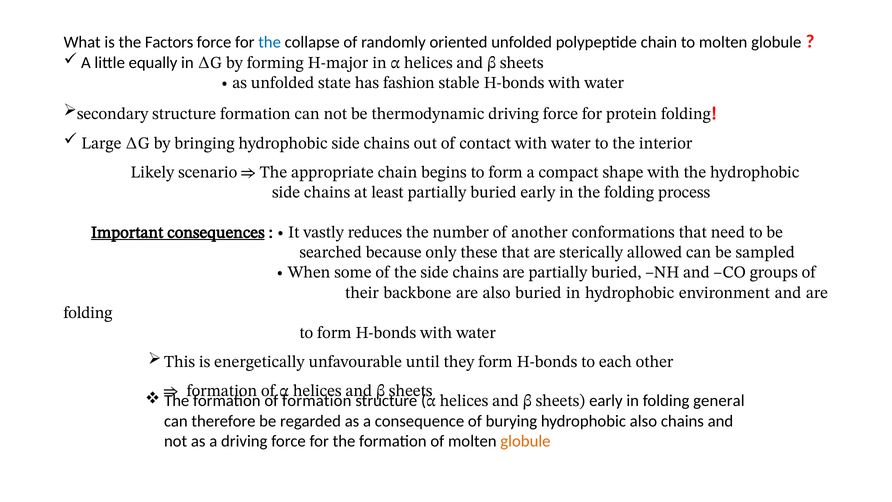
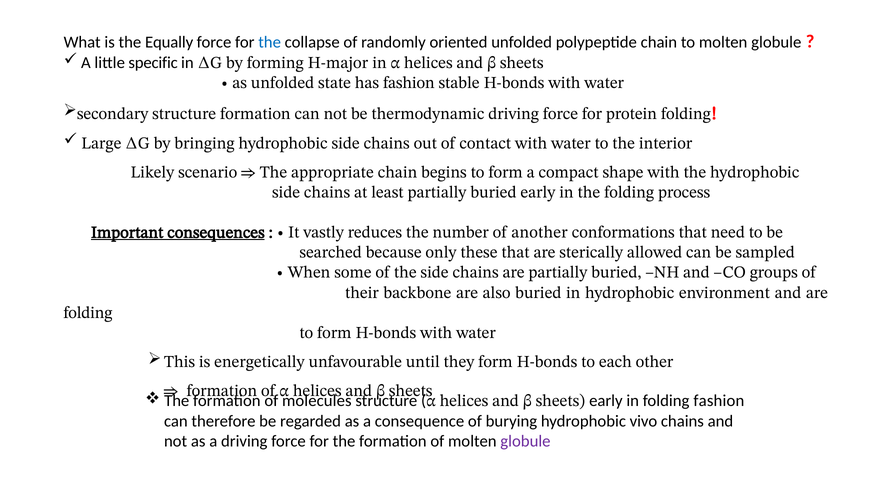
Factors: Factors -> Equally
equally: equally -> specific
of formation: formation -> molecules
folding general: general -> fashion
also at (643, 421): also -> vivo
globule at (525, 441) colour: orange -> purple
